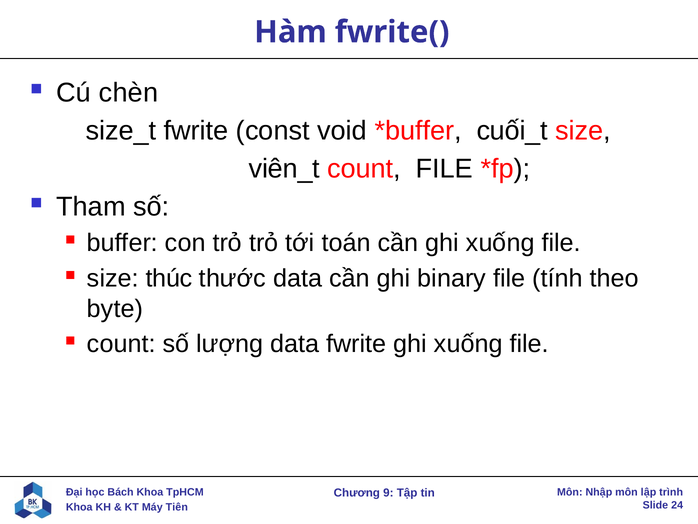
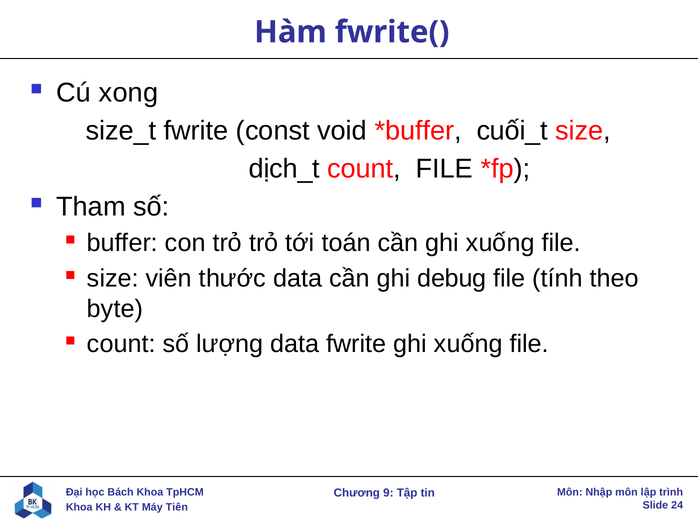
chèn: chèn -> xong
viên_t: viên_t -> dịch_t
thúc: thúc -> viên
binary: binary -> debug
